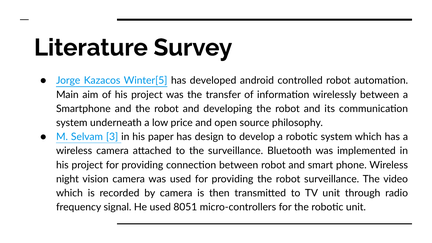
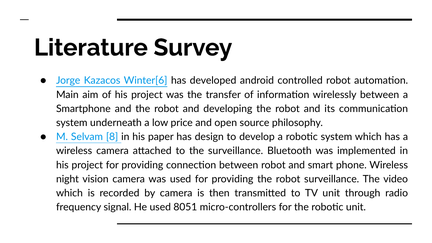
Winter[5: Winter[5 -> Winter[6
3: 3 -> 8
